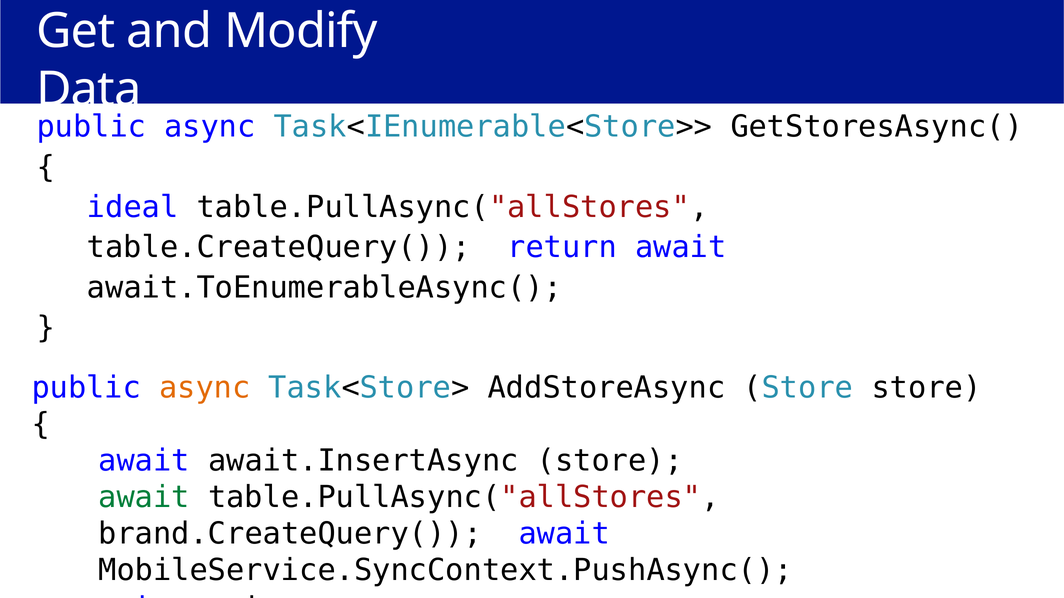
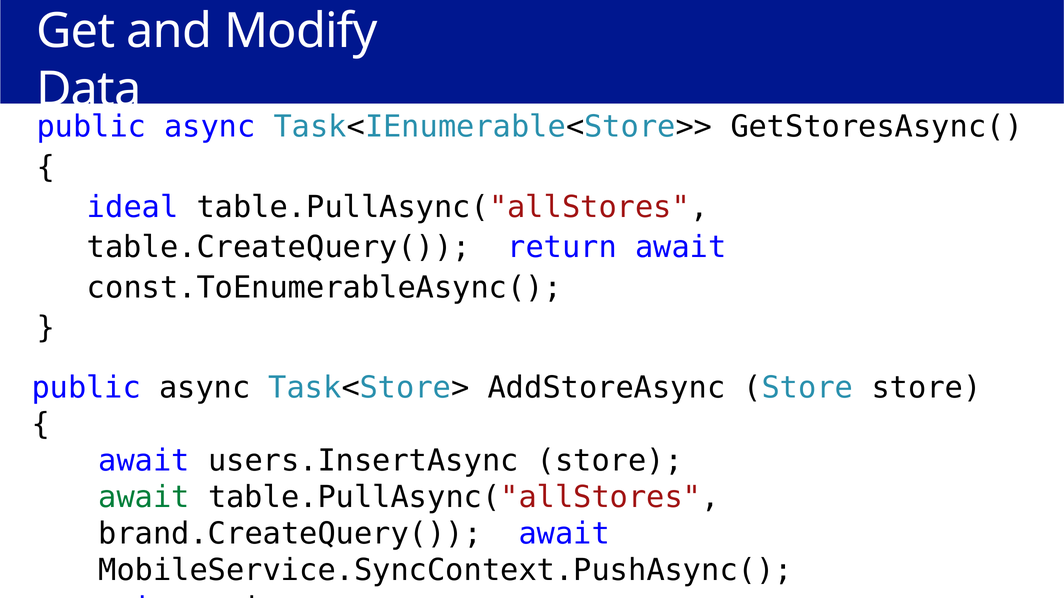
await.ToEnumerableAsync(: await.ToEnumerableAsync( -> const.ToEnumerableAsync(
async at (205, 388) colour: orange -> black
await.InsertAsync: await.InsertAsync -> users.InsertAsync
